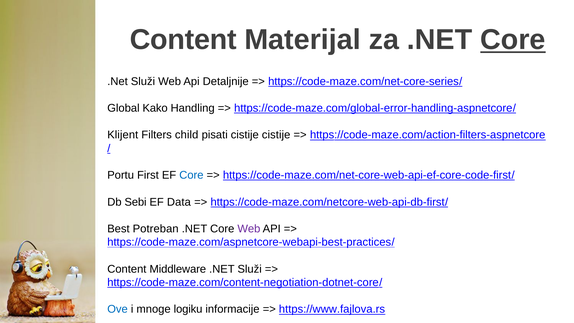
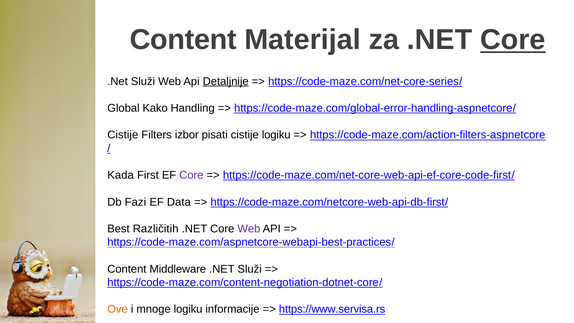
Detaljnije underline: none -> present
Klijent at (123, 135): Klijent -> Cistije
child: child -> izbor
cistije cistije: cistije -> logiku
Portu: Portu -> Kada
Core at (191, 175) colour: blue -> purple
Sebi: Sebi -> Fazi
Potreban: Potreban -> Različitih
Ove colour: blue -> orange
https://www.fajlova.rs: https://www.fajlova.rs -> https://www.servisa.rs
